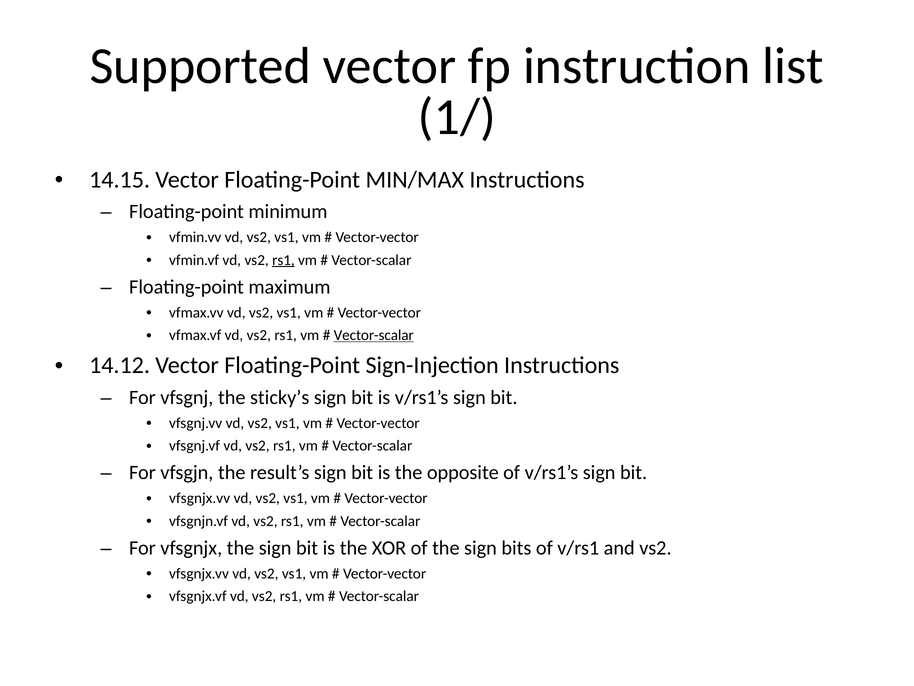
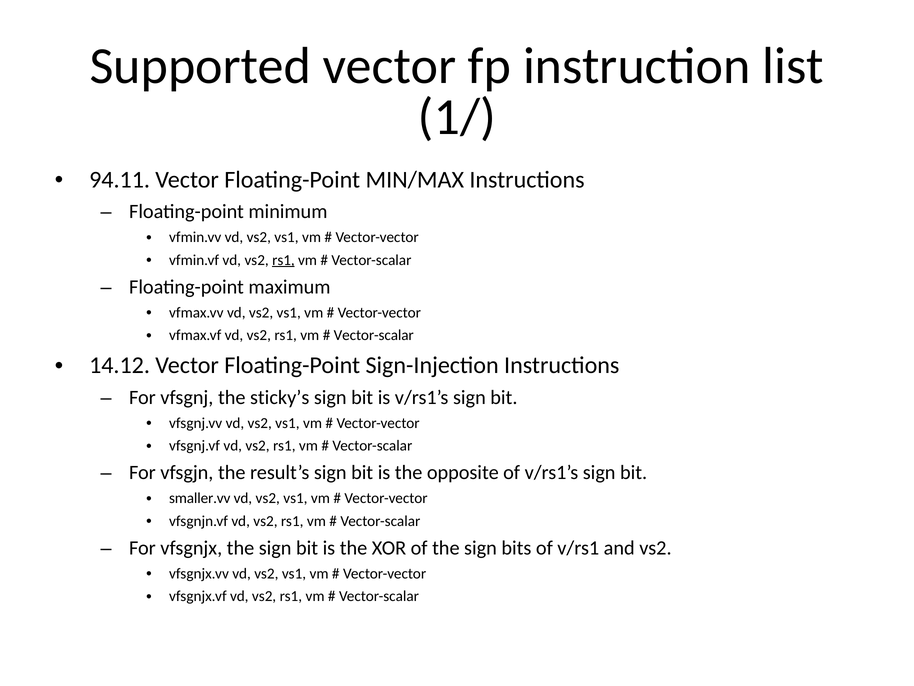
14.15: 14.15 -> 94.11
Vector-scalar at (374, 335) underline: present -> none
vfsgnjx.vv at (200, 498): vfsgnjx.vv -> smaller.vv
